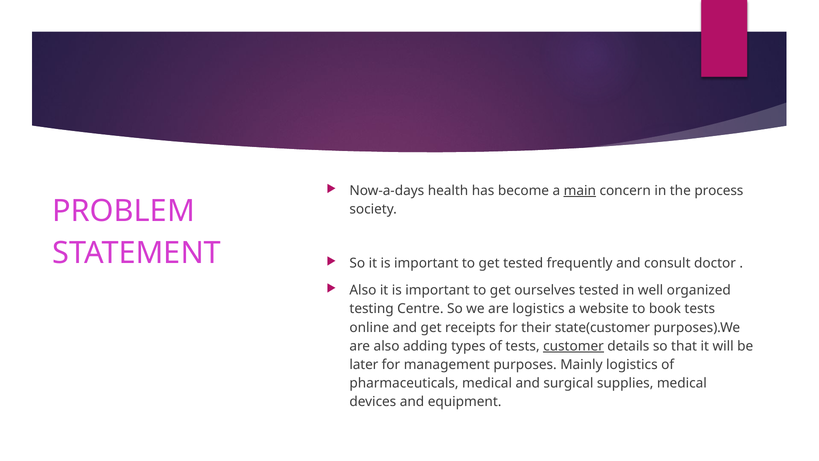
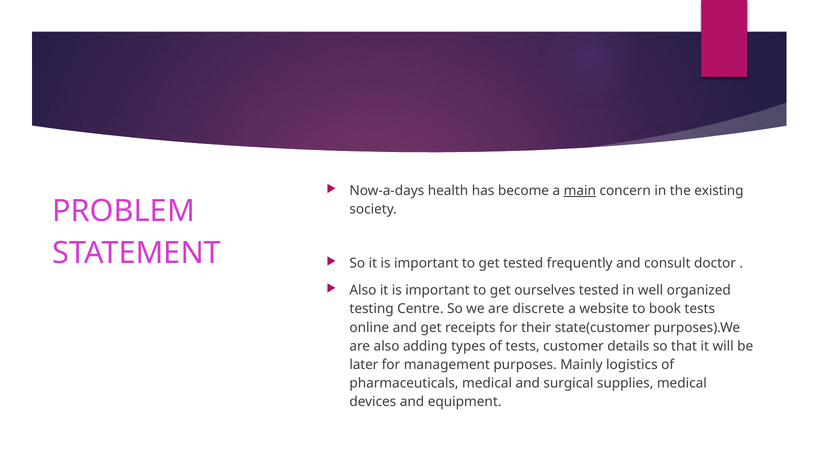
process: process -> existing
are logistics: logistics -> discrete
customer underline: present -> none
